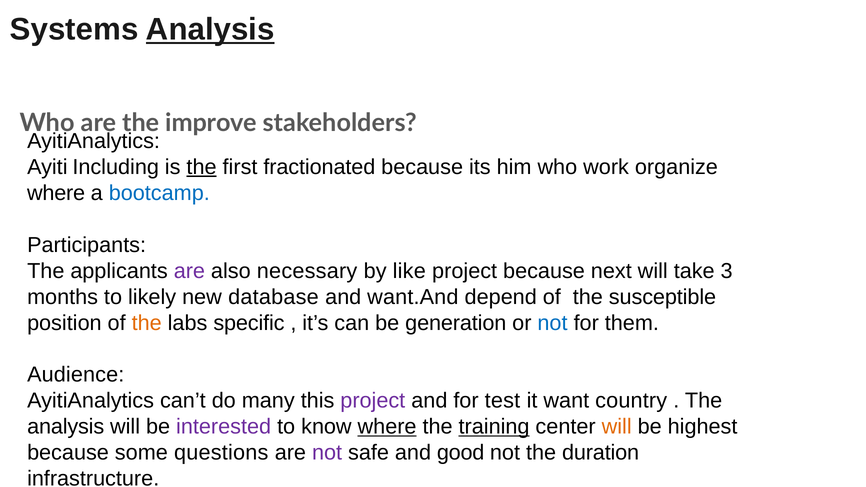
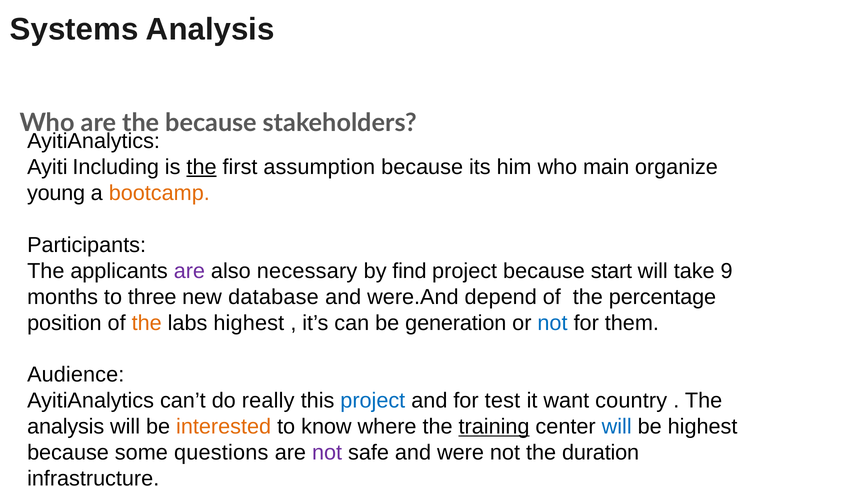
Analysis at (210, 30) underline: present -> none
the improve: improve -> because
fractionated: fractionated -> assumption
work: work -> main
where at (56, 193): where -> young
bootcamp colour: blue -> orange
like: like -> find
next: next -> start
3: 3 -> 9
likely: likely -> three
want.And: want.And -> were.And
susceptible: susceptible -> percentage
labs specific: specific -> highest
many: many -> really
project at (373, 401) colour: purple -> blue
interested colour: purple -> orange
where at (387, 427) underline: present -> none
will at (617, 427) colour: orange -> blue
good: good -> were
